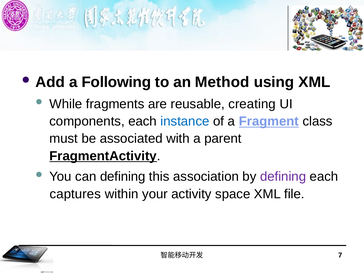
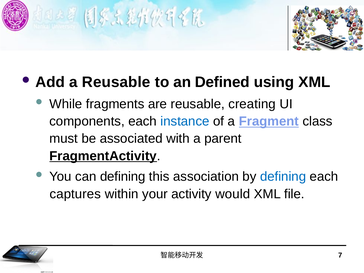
a Following: Following -> Reusable
Method: Method -> Defined
defining at (283, 177) colour: purple -> blue
space: space -> would
